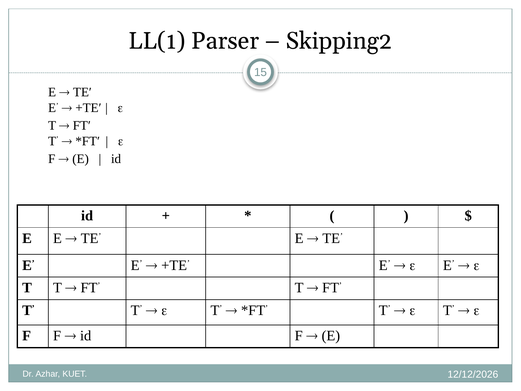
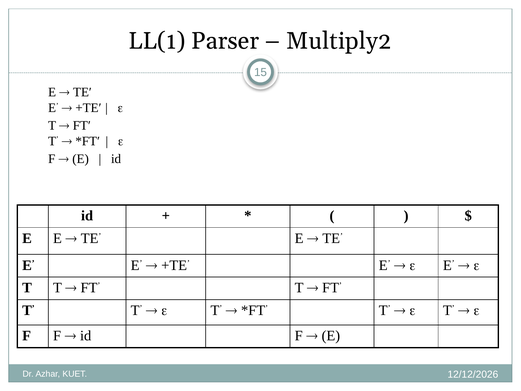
Skipping2: Skipping2 -> Multiply2
